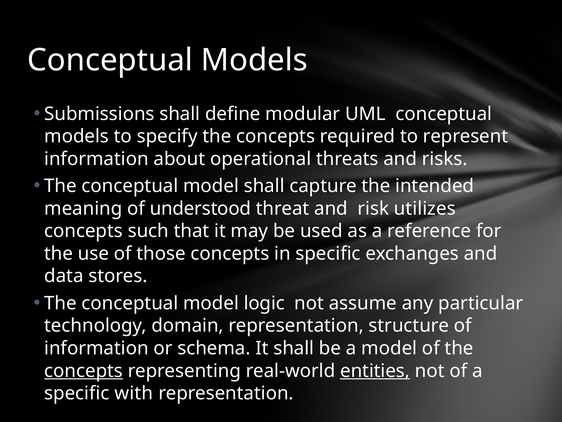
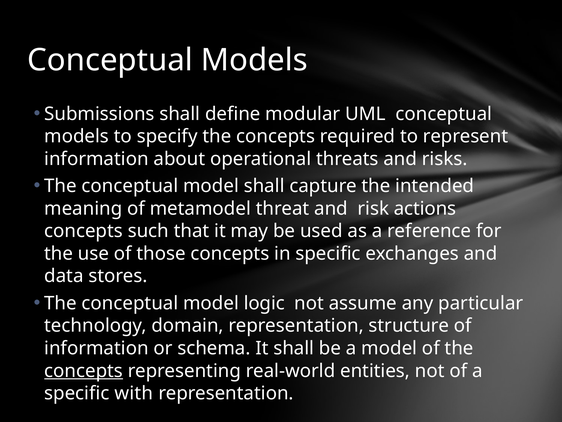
understood: understood -> metamodel
utilizes: utilizes -> actions
entities underline: present -> none
